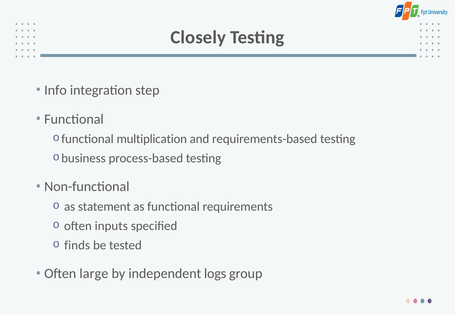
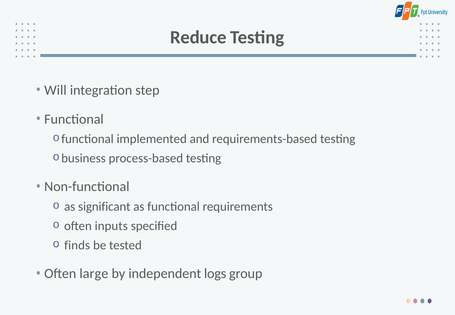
Closely: Closely -> Reduce
Info: Info -> Will
multiplication: multiplication -> implemented
statement: statement -> significant
